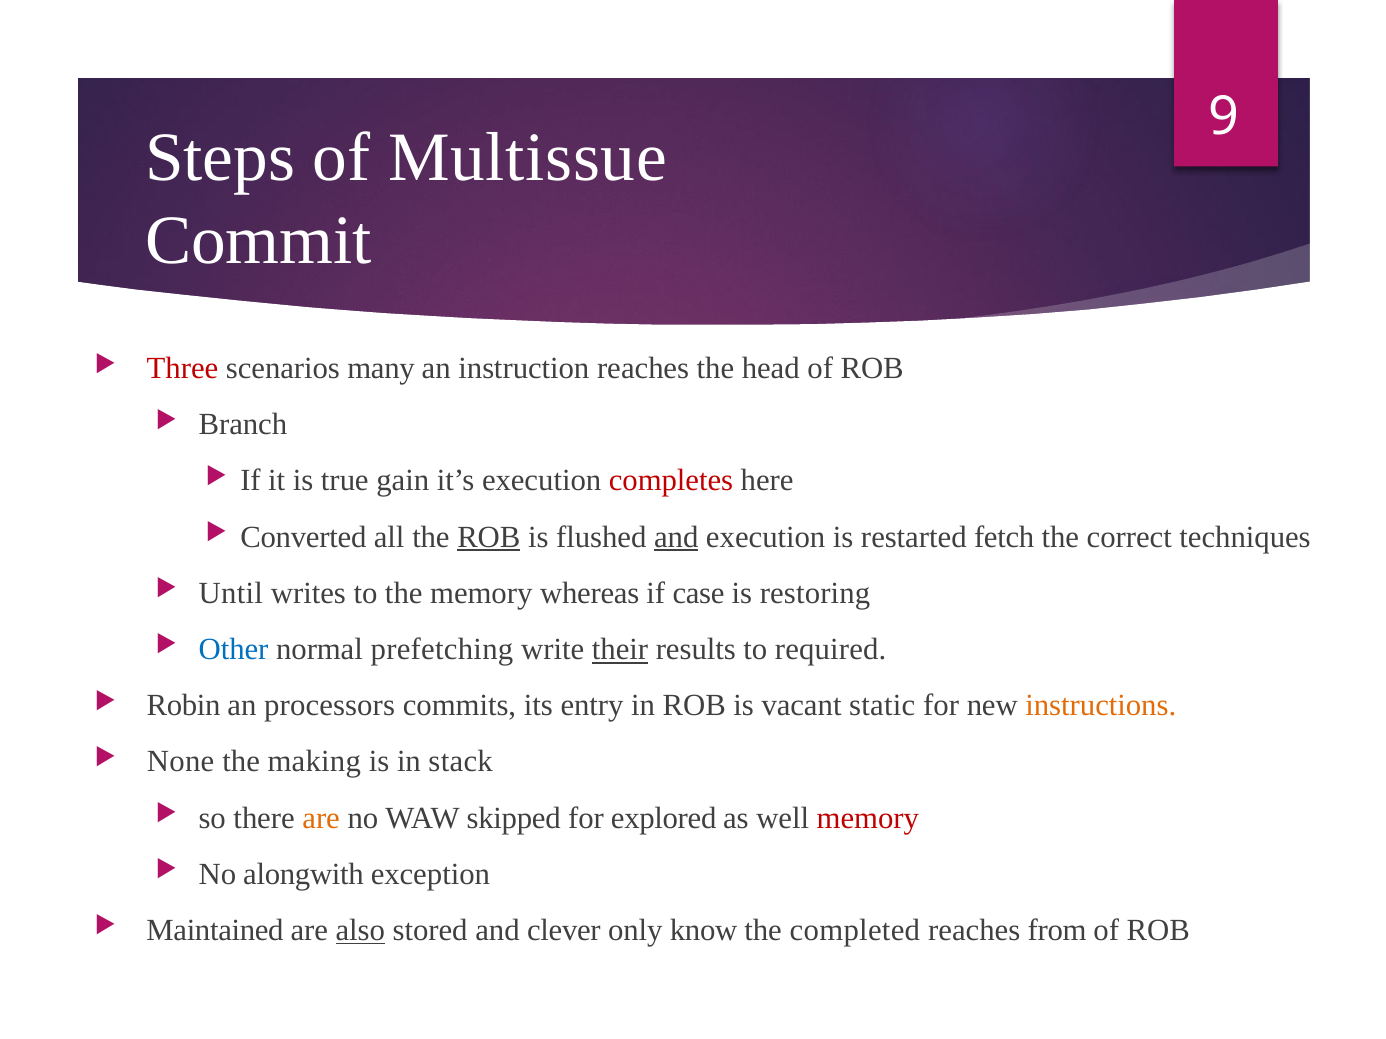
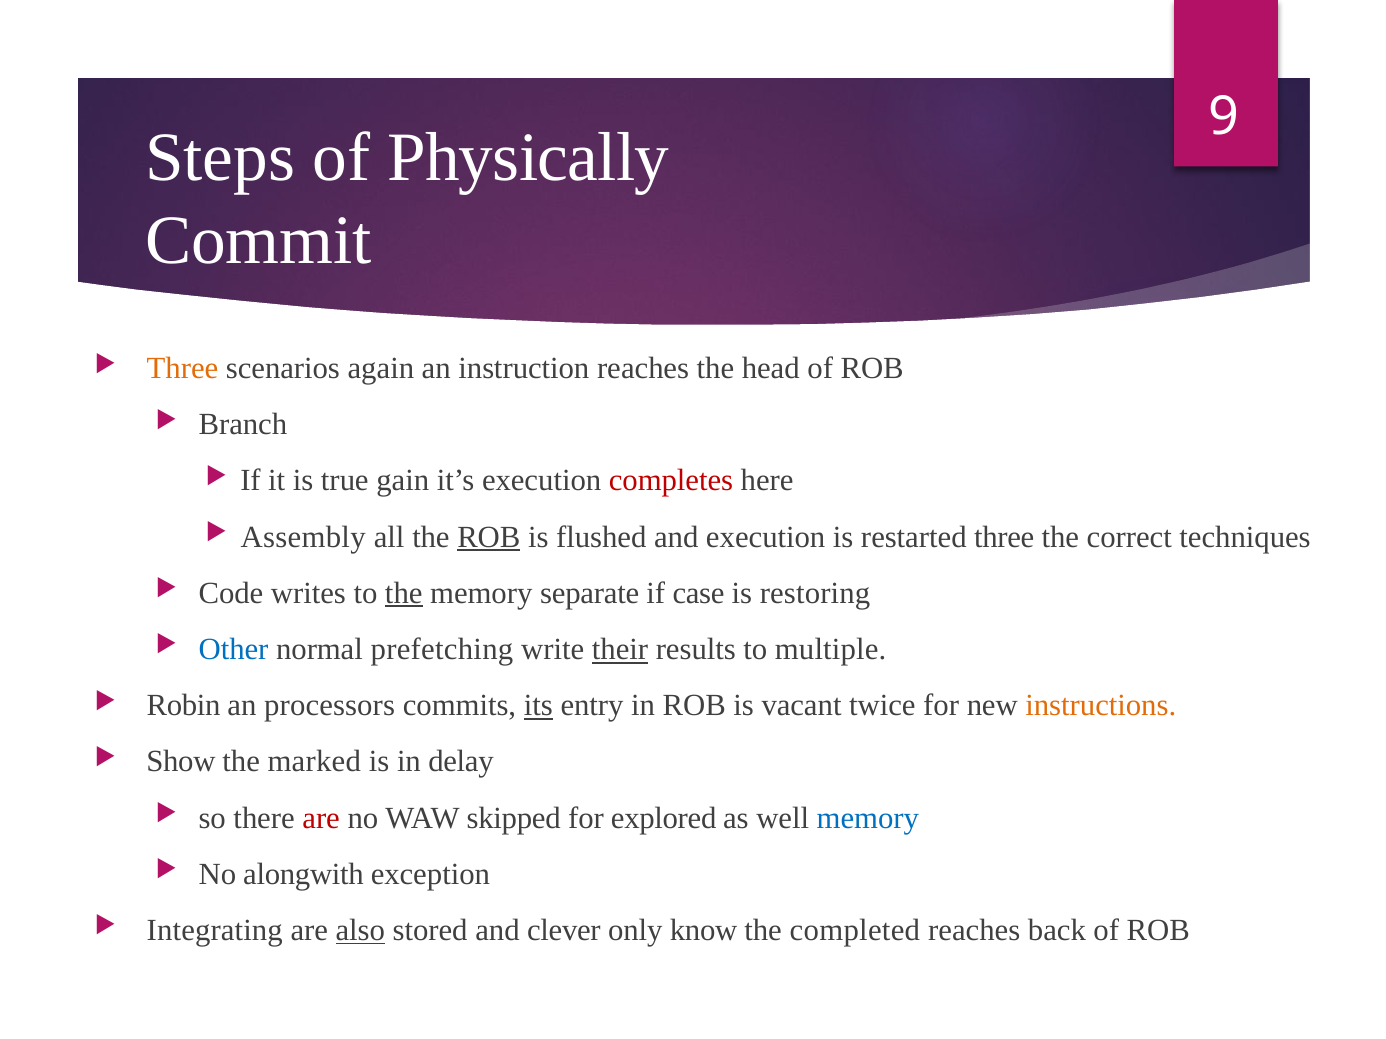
Multissue: Multissue -> Physically
Three at (183, 369) colour: red -> orange
many: many -> again
Converted: Converted -> Assembly
and at (676, 537) underline: present -> none
restarted fetch: fetch -> three
Until: Until -> Code
the at (404, 593) underline: none -> present
whereas: whereas -> separate
required: required -> multiple
its underline: none -> present
static: static -> twice
None: None -> Show
making: making -> marked
stack: stack -> delay
are at (321, 818) colour: orange -> red
memory at (868, 818) colour: red -> blue
Maintained: Maintained -> Integrating
from: from -> back
